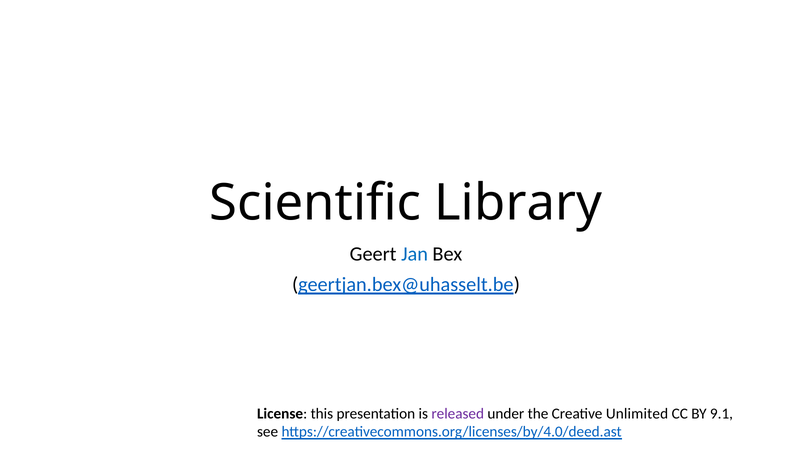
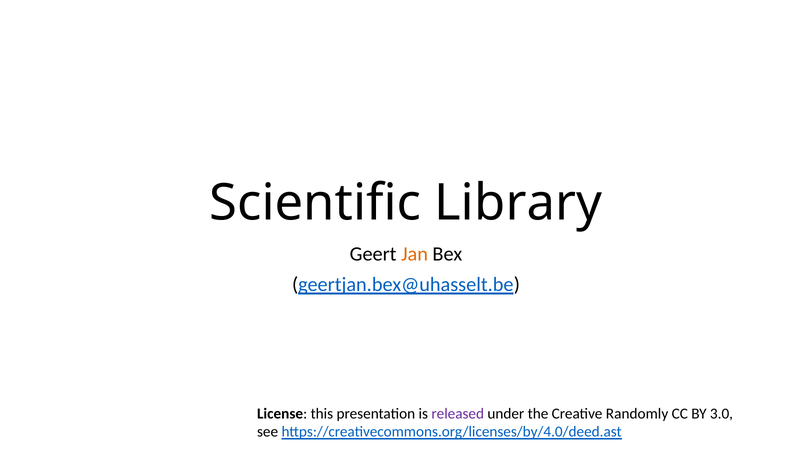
Jan colour: blue -> orange
Unlimited: Unlimited -> Randomly
9.1: 9.1 -> 3.0
